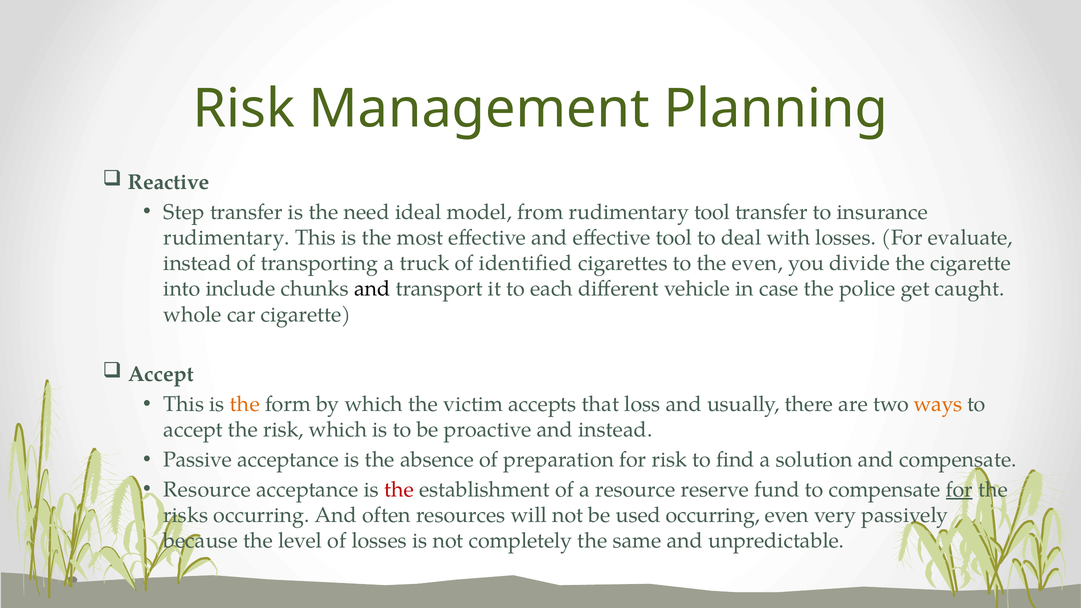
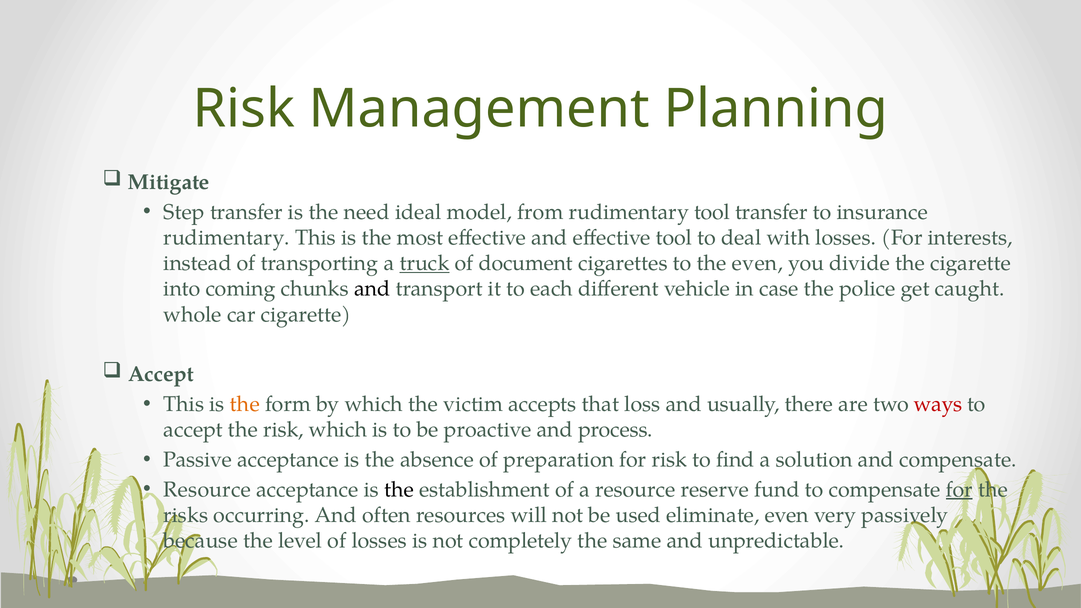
Reactive: Reactive -> Mitigate
evaluate: evaluate -> interests
truck underline: none -> present
identified: identified -> document
include: include -> coming
ways colour: orange -> red
and instead: instead -> process
the at (399, 490) colour: red -> black
used occurring: occurring -> eliminate
